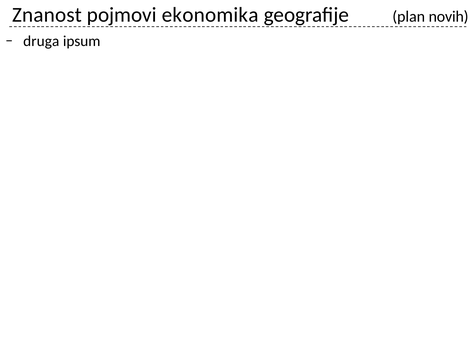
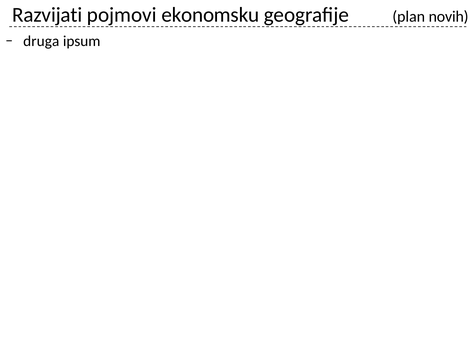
Znanost: Znanost -> Razvijati
ekonomika: ekonomika -> ekonomsku
